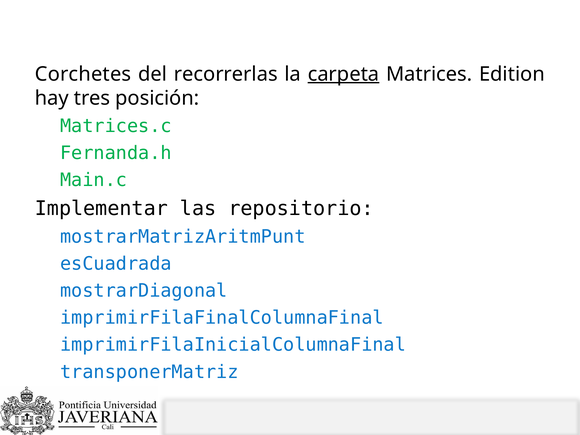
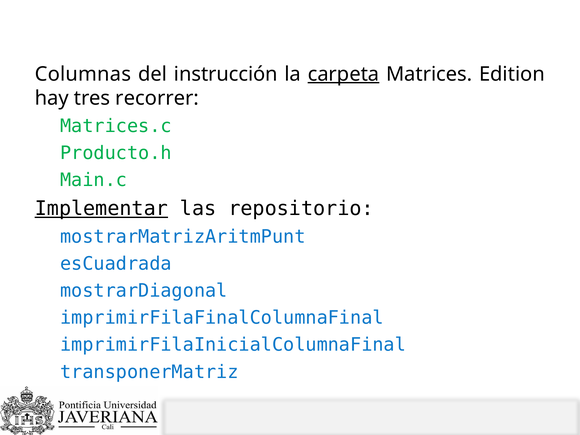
Corchetes: Corchetes -> Columnas
recorrerlas: recorrerlas -> instrucción
posición: posición -> recorrer
Fernanda.h: Fernanda.h -> Producto.h
Implementar underline: none -> present
